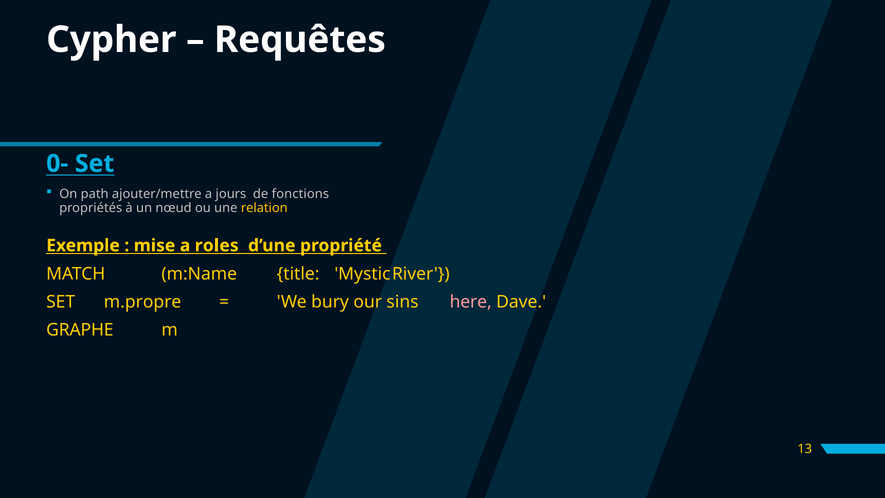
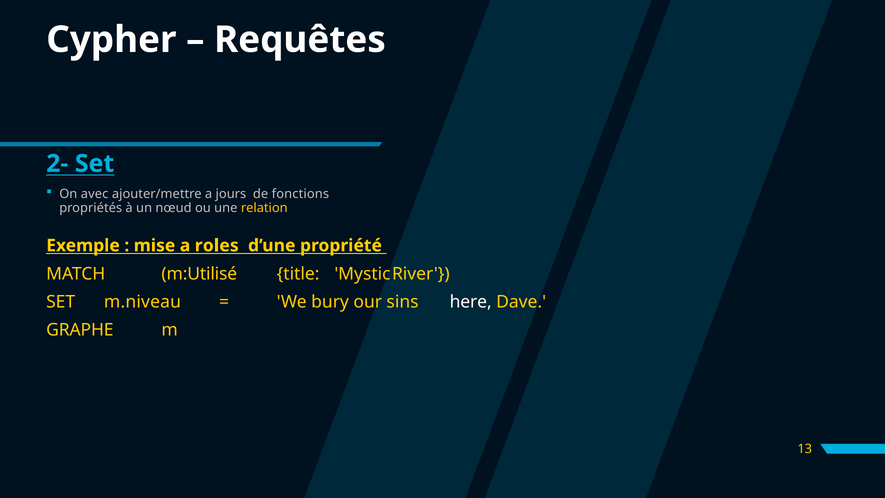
0-: 0- -> 2-
path: path -> avec
m:Name: m:Name -> m:Utilisé
m.propre: m.propre -> m.niveau
here colour: pink -> white
